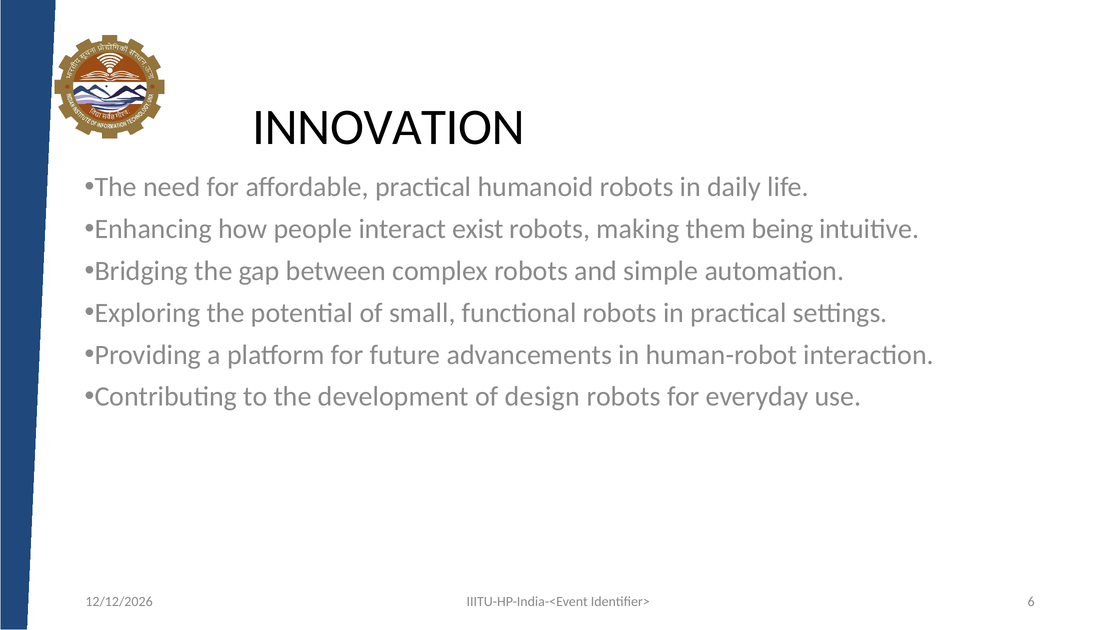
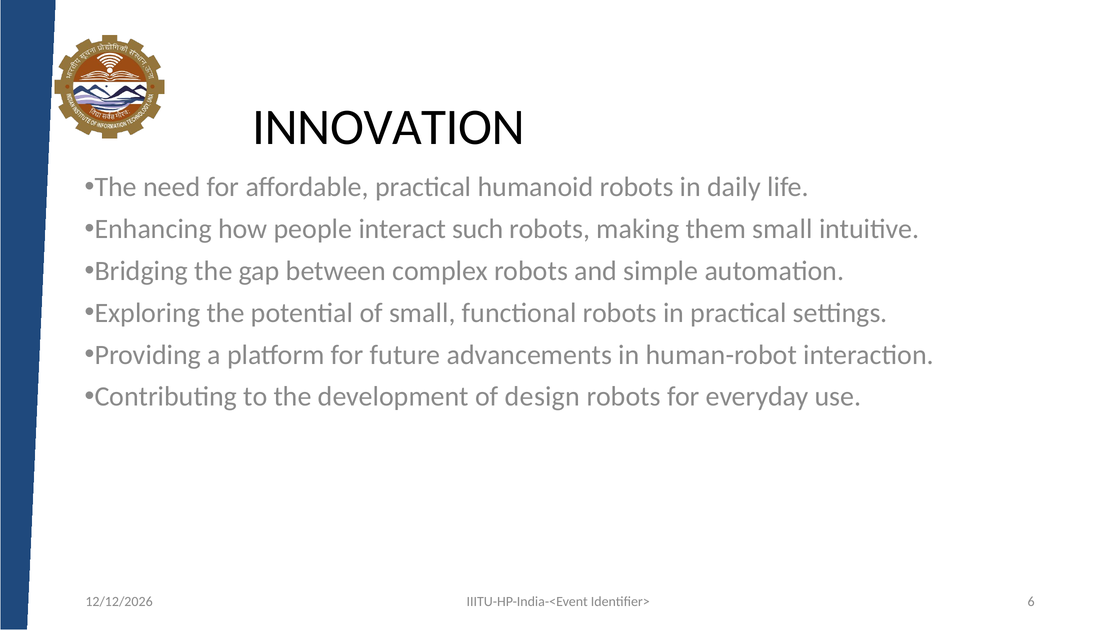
exist: exist -> such
them being: being -> small
